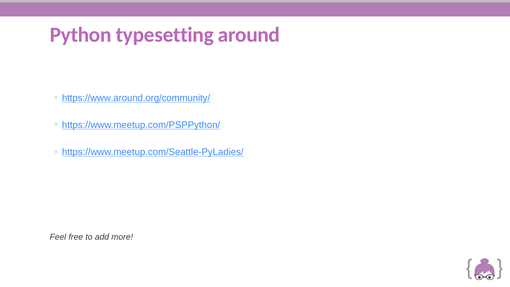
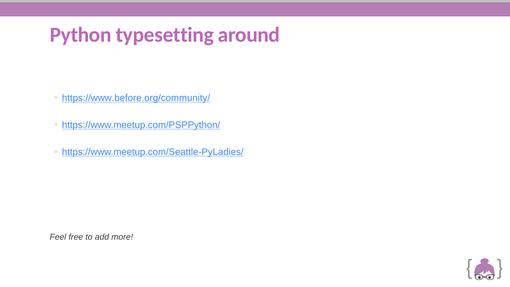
https://www.around.org/community/: https://www.around.org/community/ -> https://www.before.org/community/
